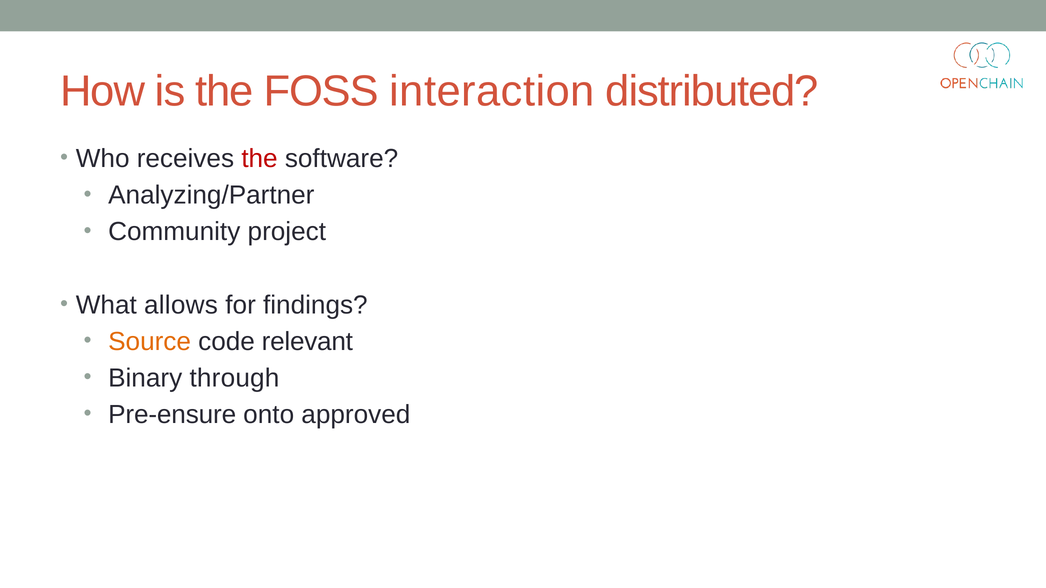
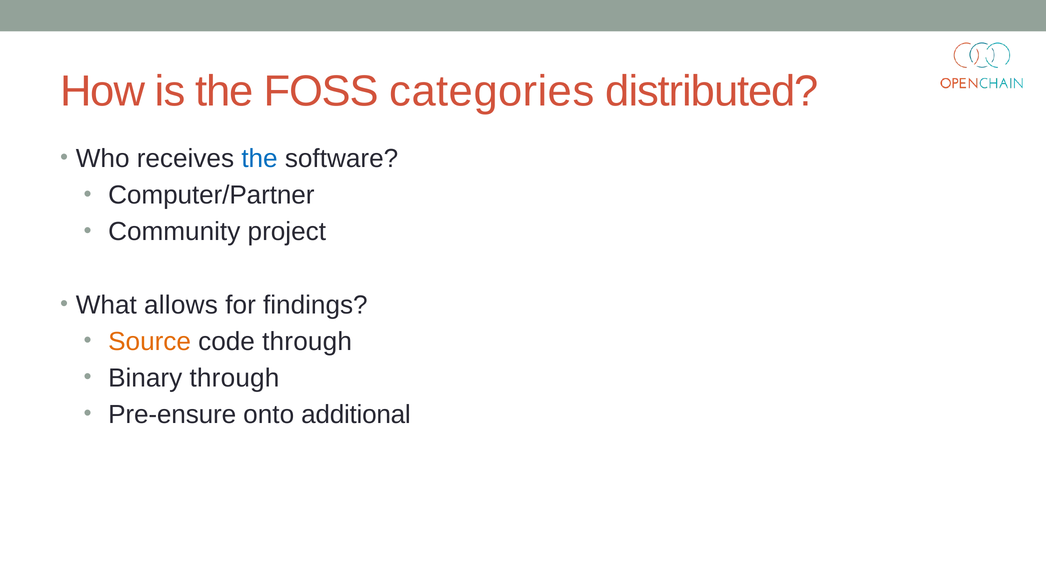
interaction: interaction -> categories
the at (260, 159) colour: red -> blue
Analyzing/Partner: Analyzing/Partner -> Computer/Partner
code relevant: relevant -> through
approved: approved -> additional
